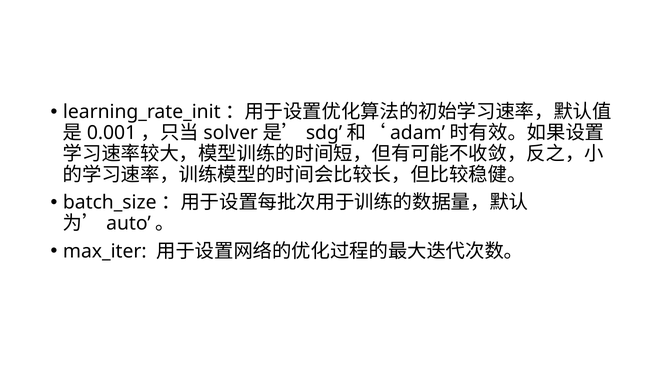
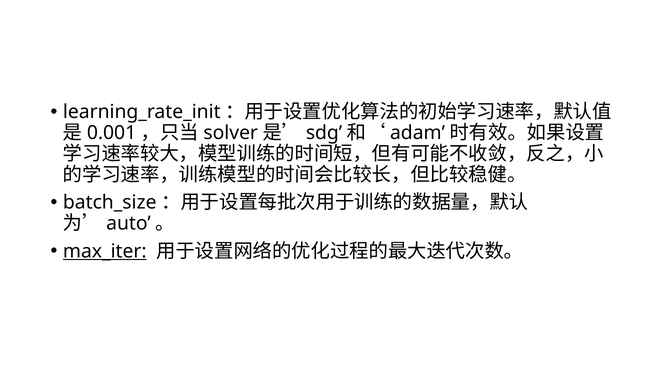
max_iter underline: none -> present
